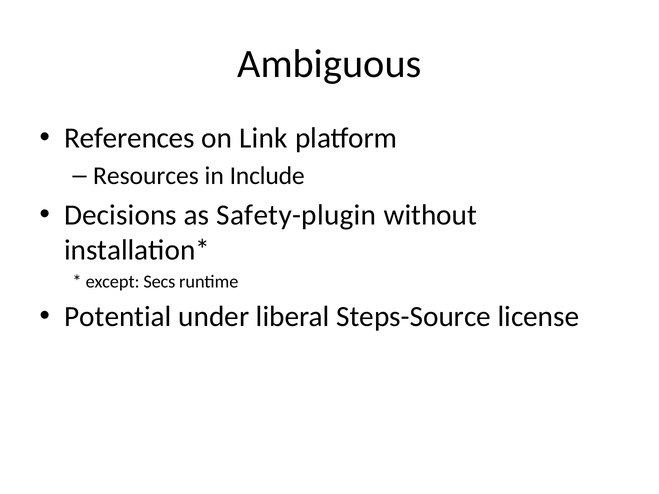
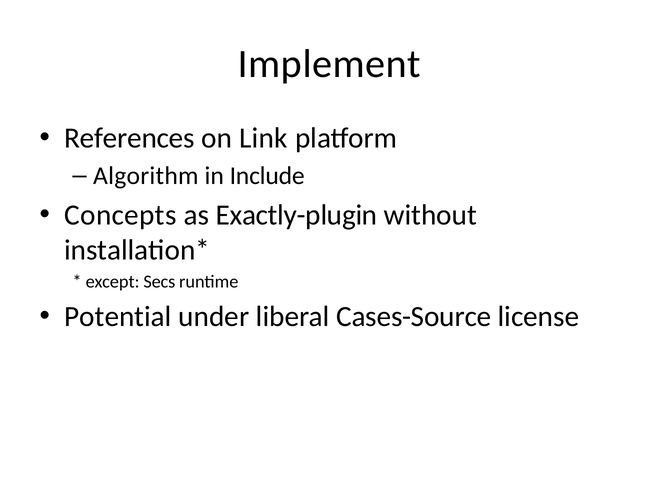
Ambiguous: Ambiguous -> Implement
Resources: Resources -> Algorithm
Decisions: Decisions -> Concepts
Safety-plugin: Safety-plugin -> Exactly-plugin
Steps-Source: Steps-Source -> Cases-Source
